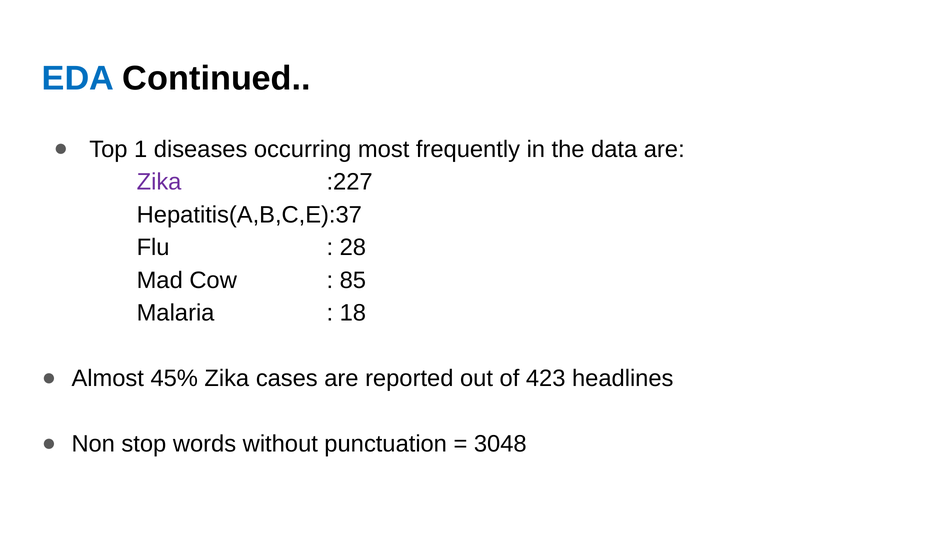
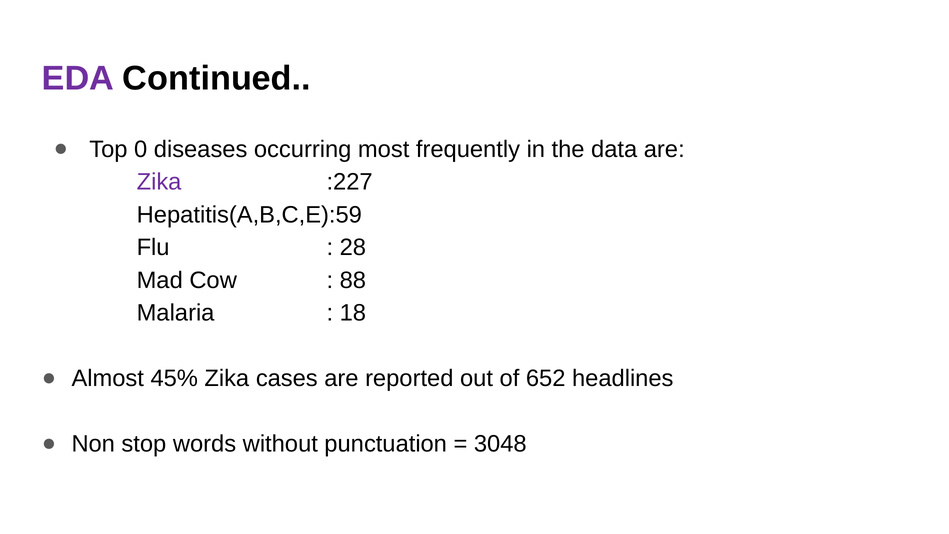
EDA colour: blue -> purple
1: 1 -> 0
Hepatitis(A,B,C,E):37: Hepatitis(A,B,C,E):37 -> Hepatitis(A,B,C,E):59
85: 85 -> 88
423: 423 -> 652
